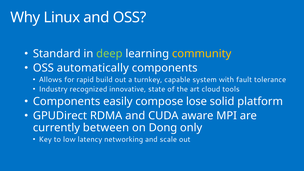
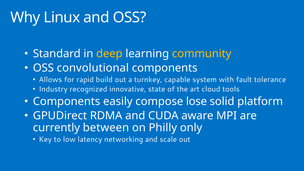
deep colour: light green -> yellow
automatically: automatically -> convolutional
Dong: Dong -> Philly
